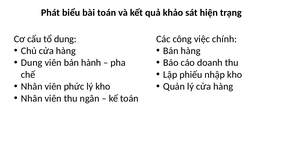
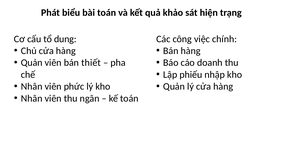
Dung at (32, 63): Dung -> Quản
hành: hành -> thiết
